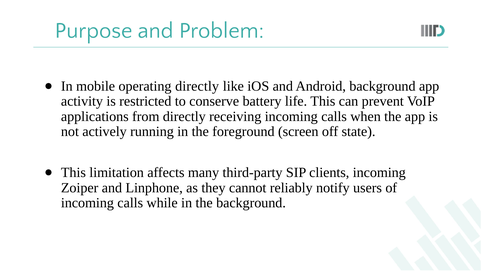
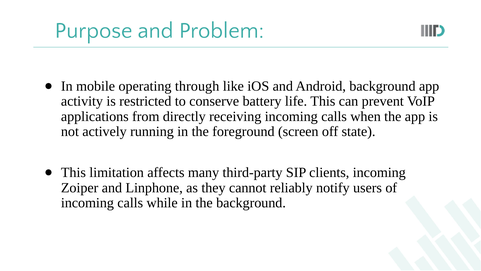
operating directly: directly -> through
